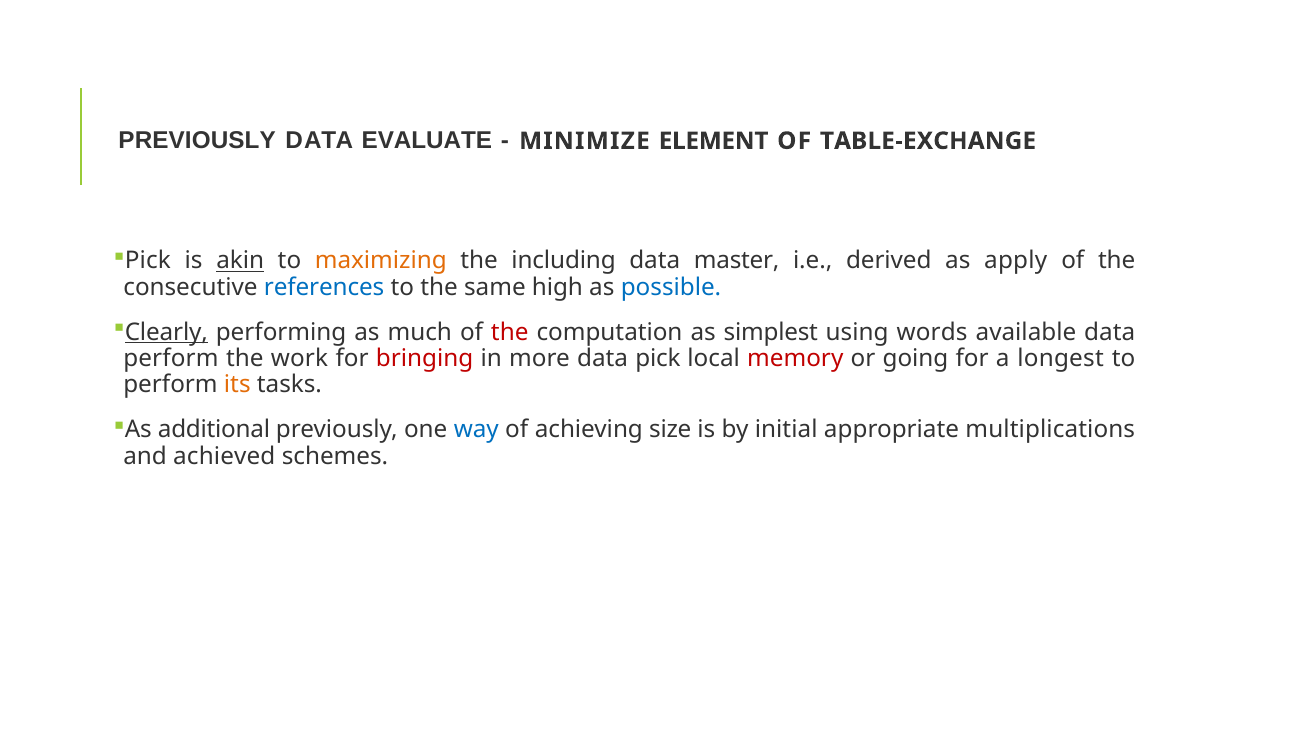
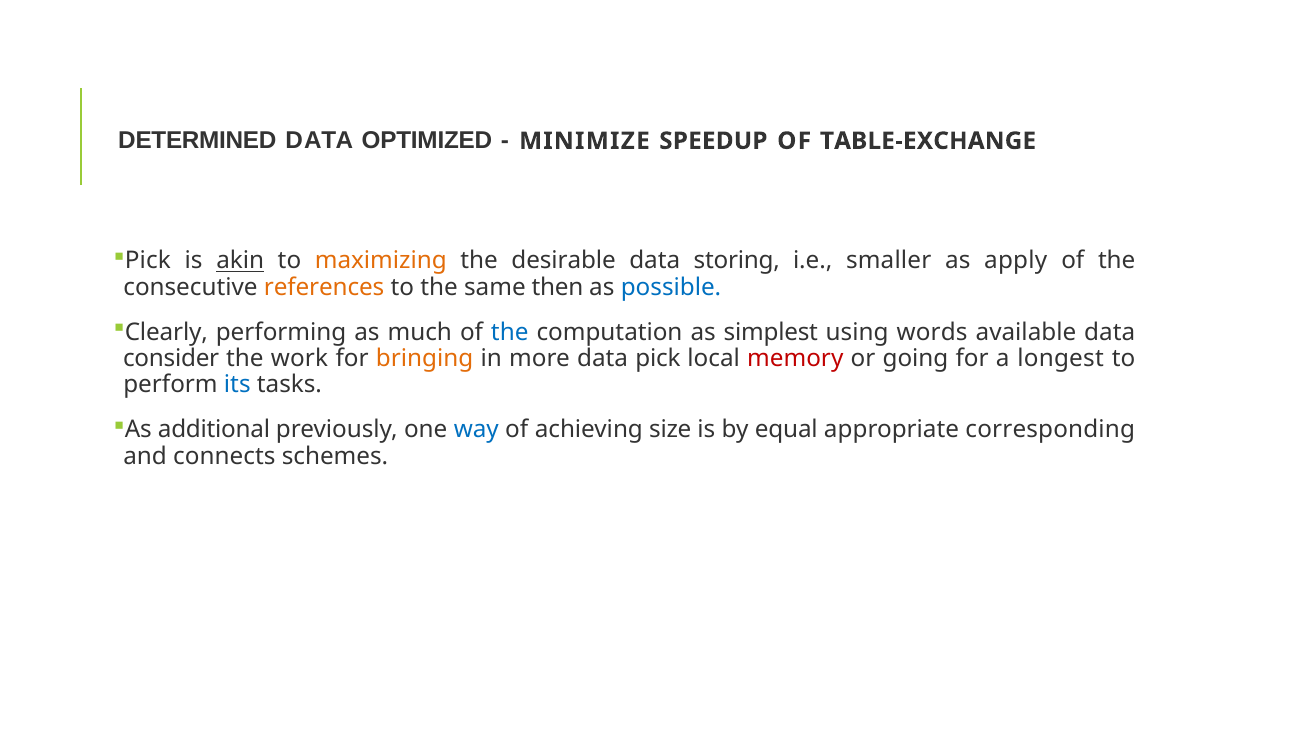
PREVIOUSLY at (197, 141): PREVIOUSLY -> DETERMINED
EVALUATE: EVALUATE -> OPTIMIZED
ELEMENT: ELEMENT -> SPEEDUP
including: including -> desirable
master: master -> storing
derived: derived -> smaller
references colour: blue -> orange
high: high -> then
Clearly underline: present -> none
the at (510, 332) colour: red -> blue
perform at (171, 358): perform -> consider
bringing colour: red -> orange
its colour: orange -> blue
initial: initial -> equal
multiplications: multiplications -> corresponding
achieved: achieved -> connects
